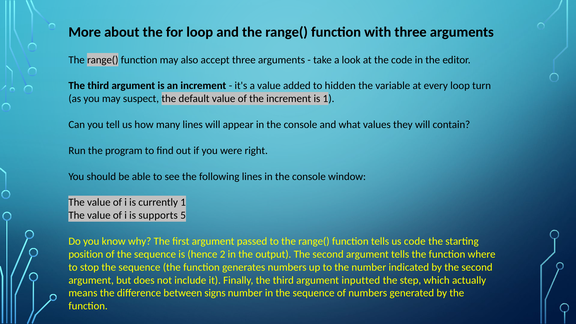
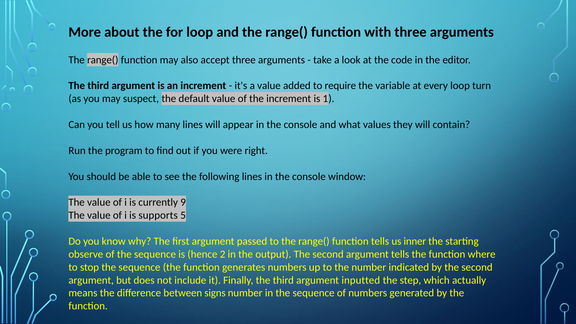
hidden: hidden -> require
currently 1: 1 -> 9
us code: code -> inner
position: position -> observe
